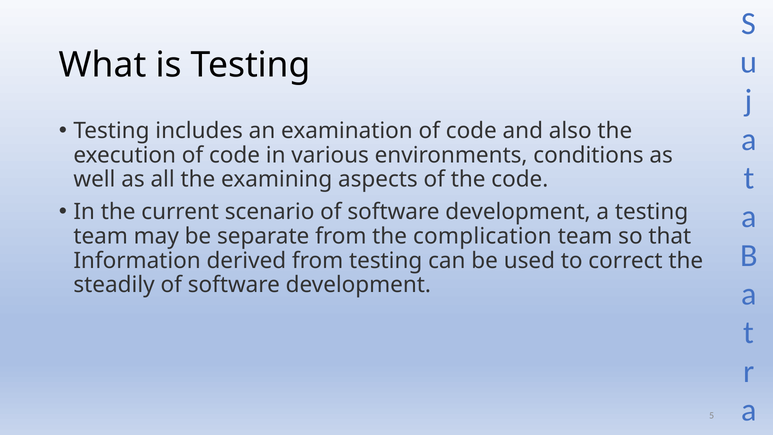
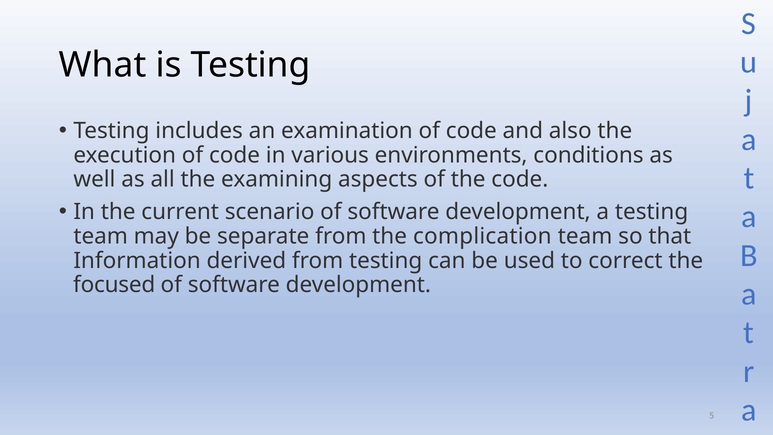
steadily: steadily -> focused
